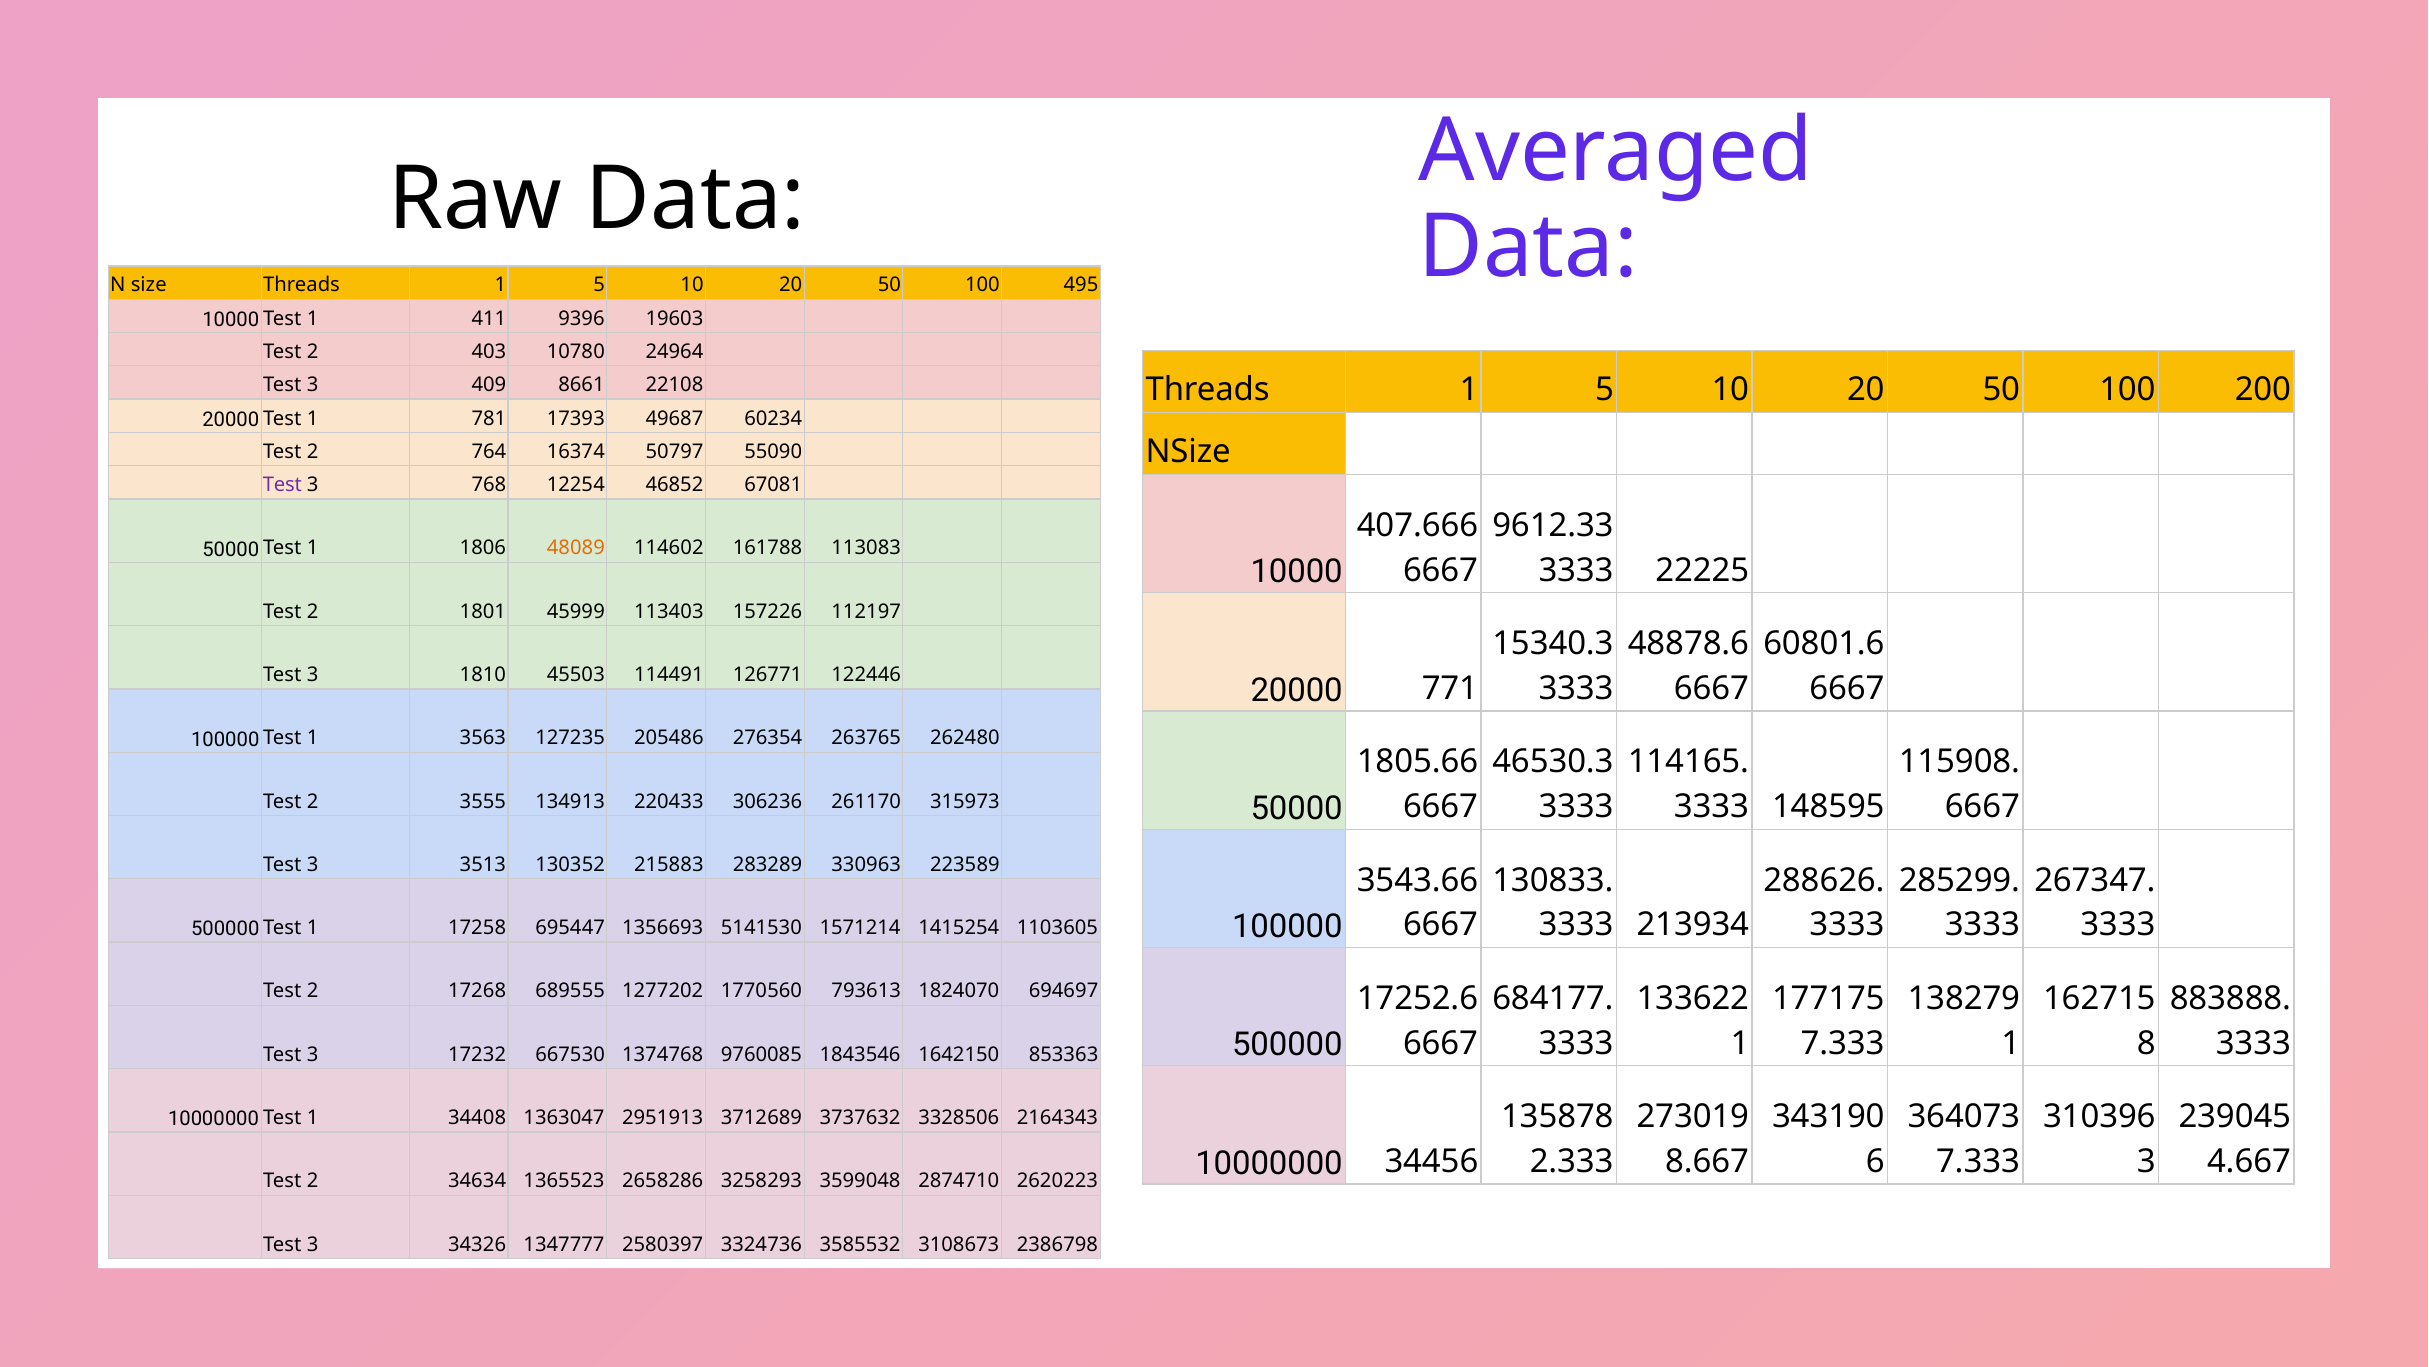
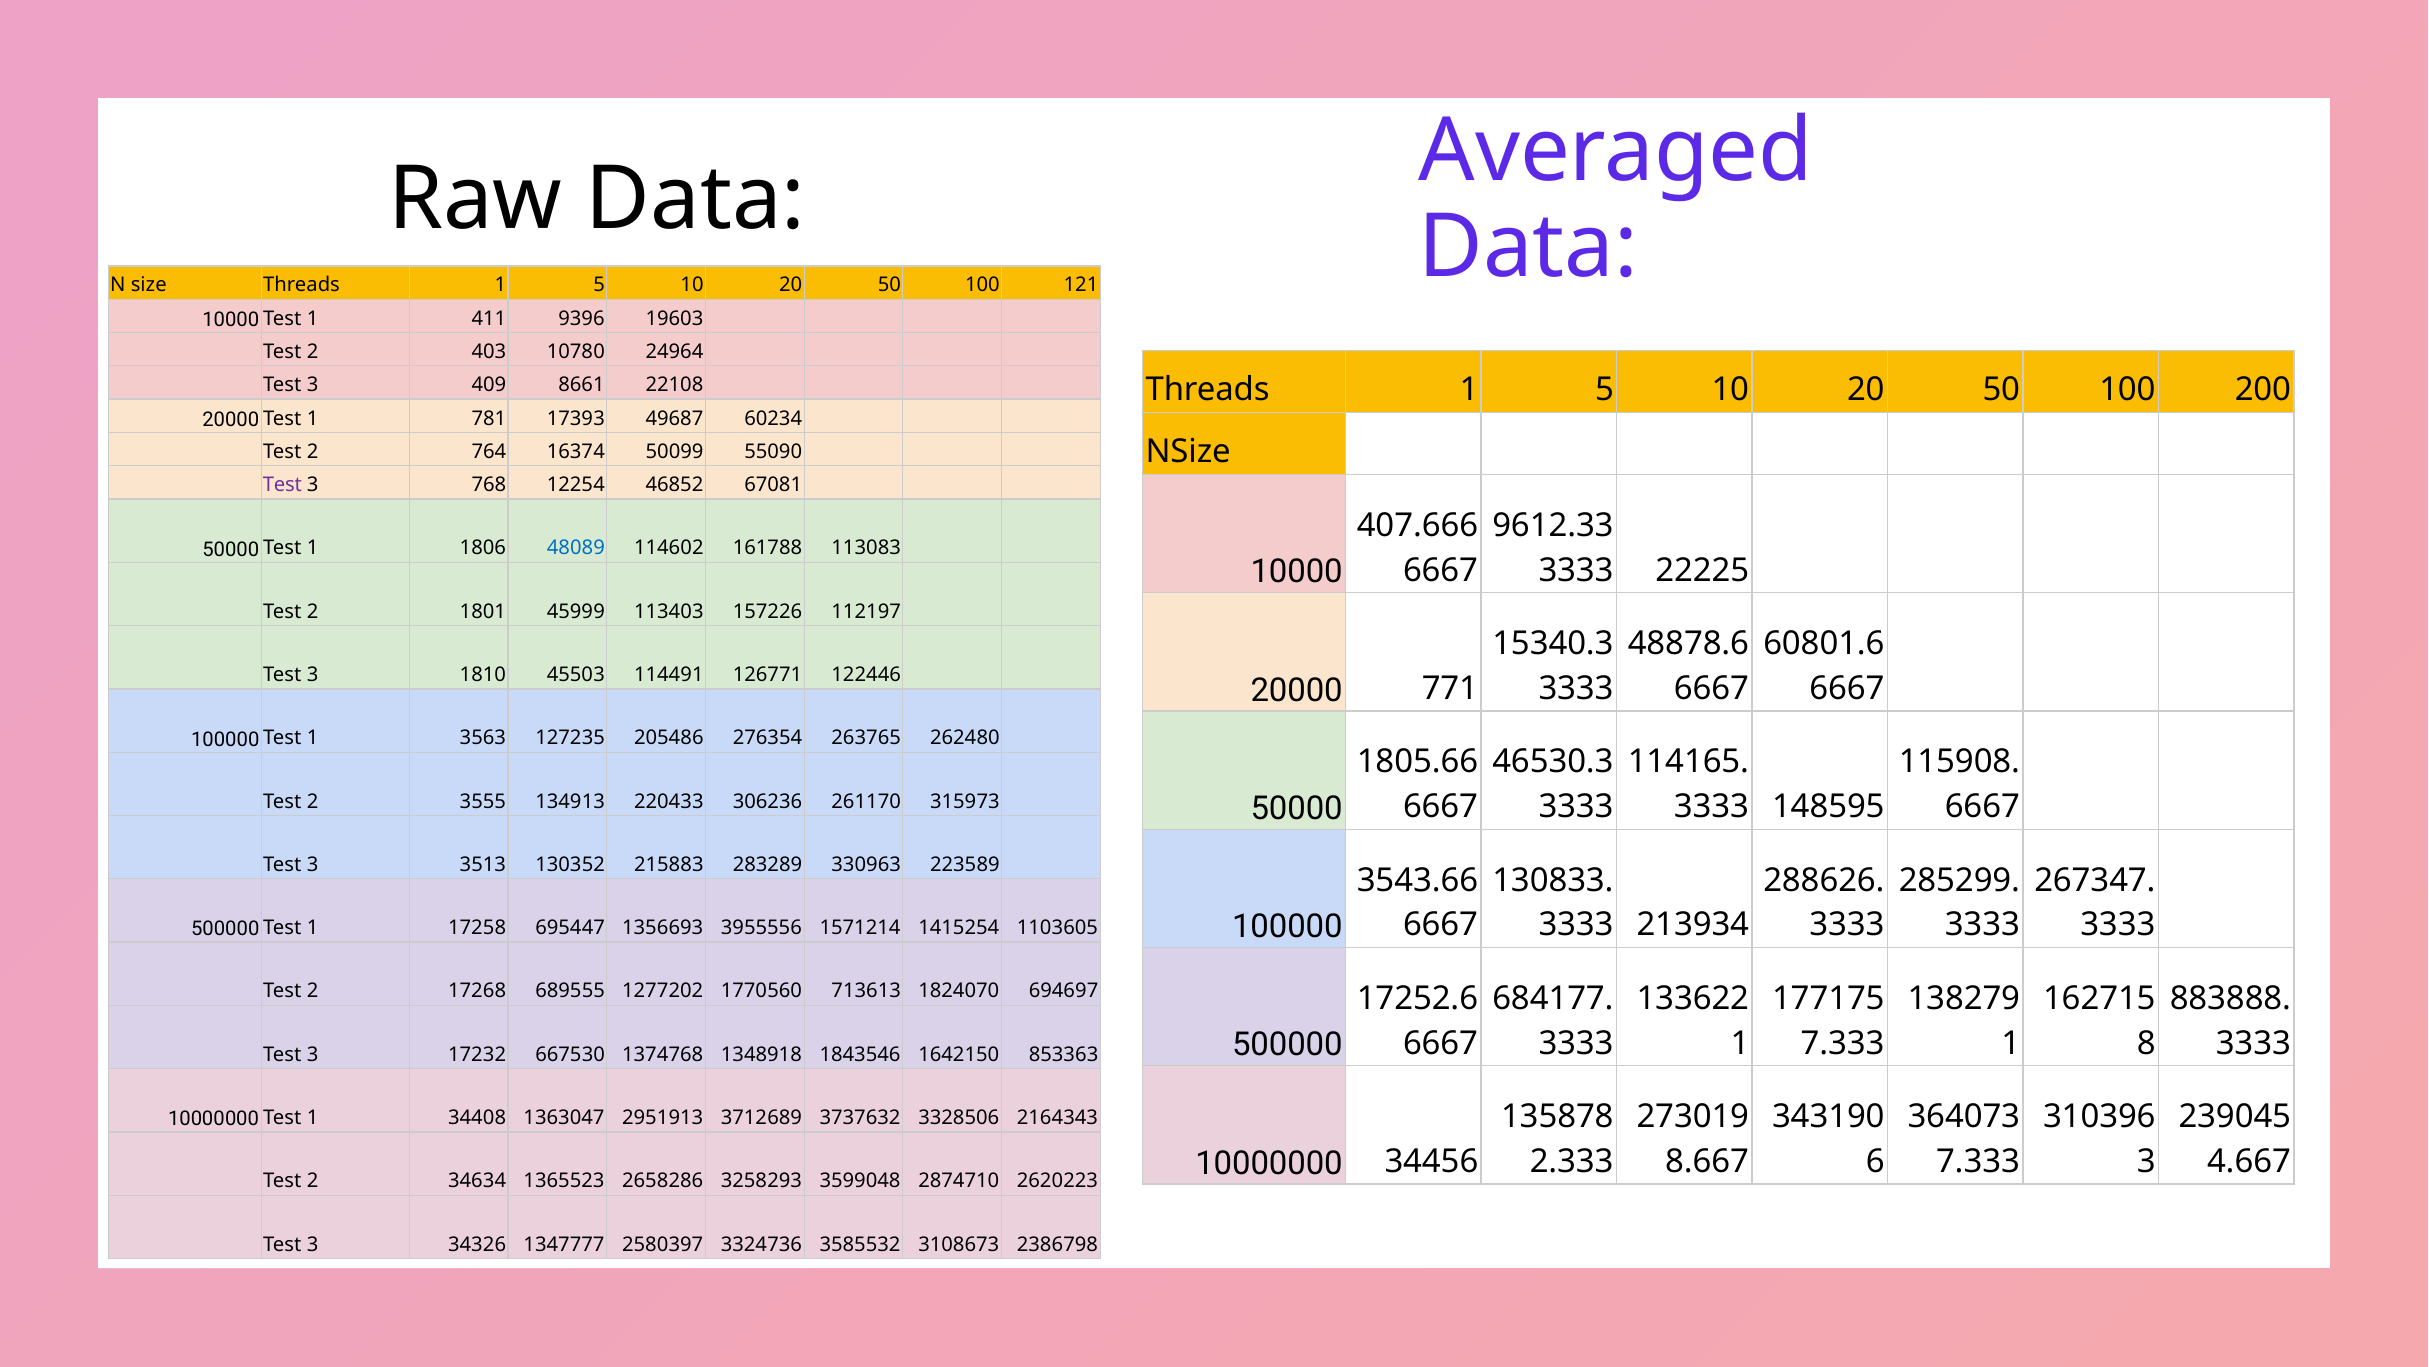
495: 495 -> 121
50797: 50797 -> 50099
48089 colour: orange -> blue
5141530: 5141530 -> 3955556
793613: 793613 -> 713613
9760085: 9760085 -> 1348918
